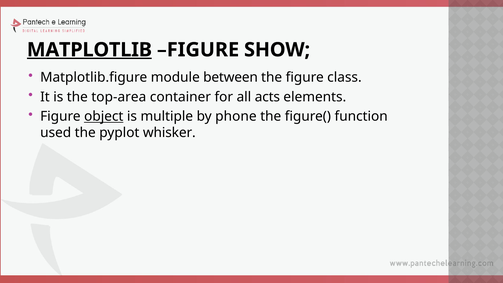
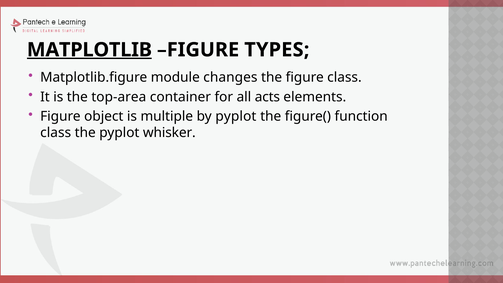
SHOW: SHOW -> TYPES
between: between -> changes
object underline: present -> none
by phone: phone -> pyplot
used at (56, 133): used -> class
